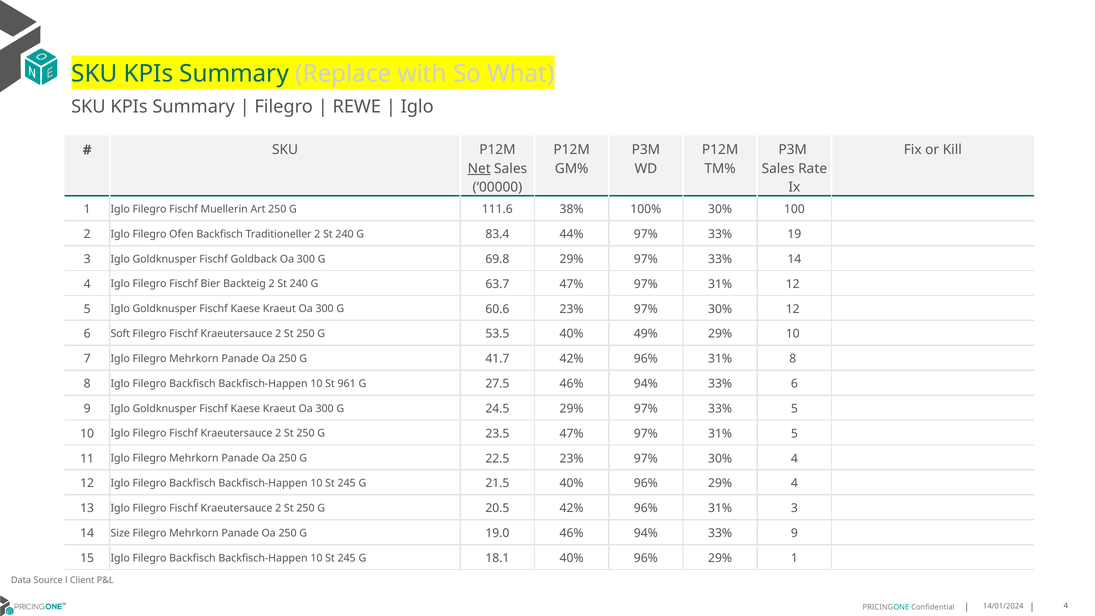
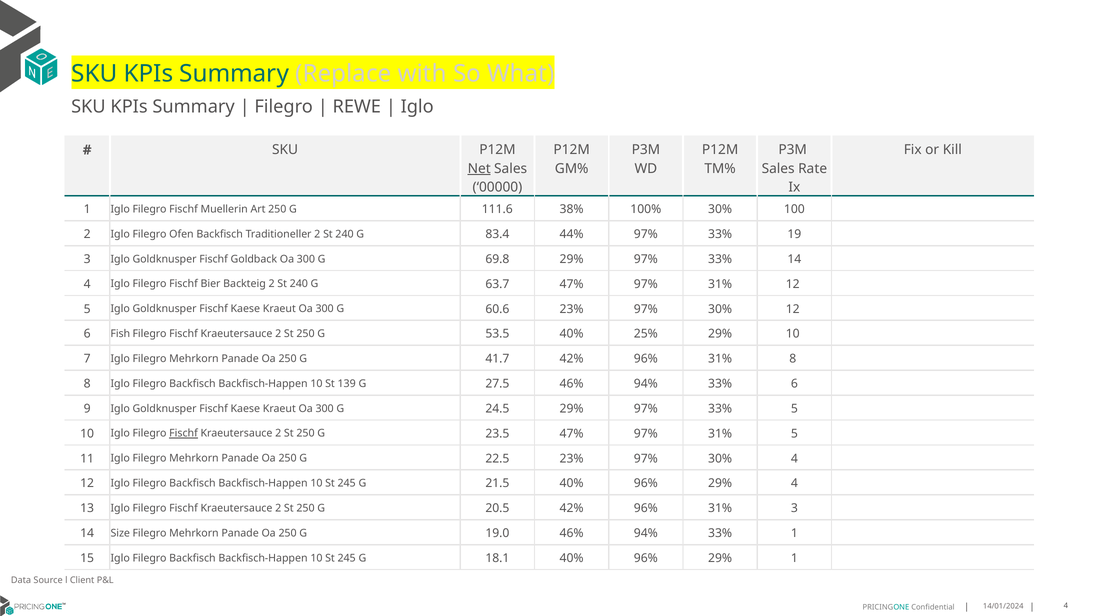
Soft: Soft -> Fish
49%: 49% -> 25%
961: 961 -> 139
Fischf at (184, 433) underline: none -> present
33% 9: 9 -> 1
